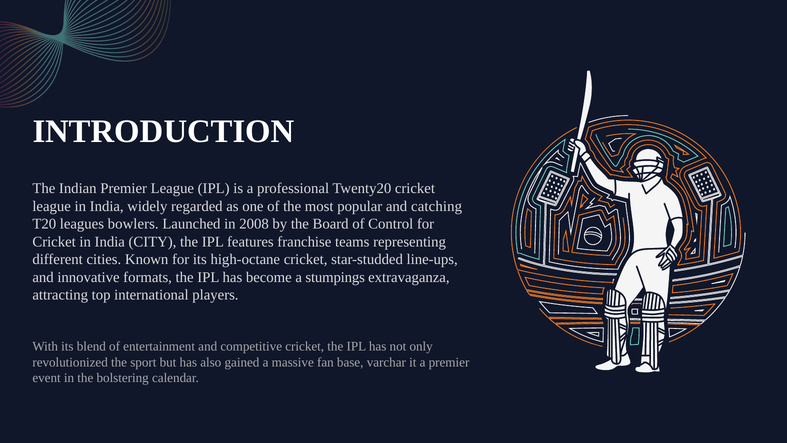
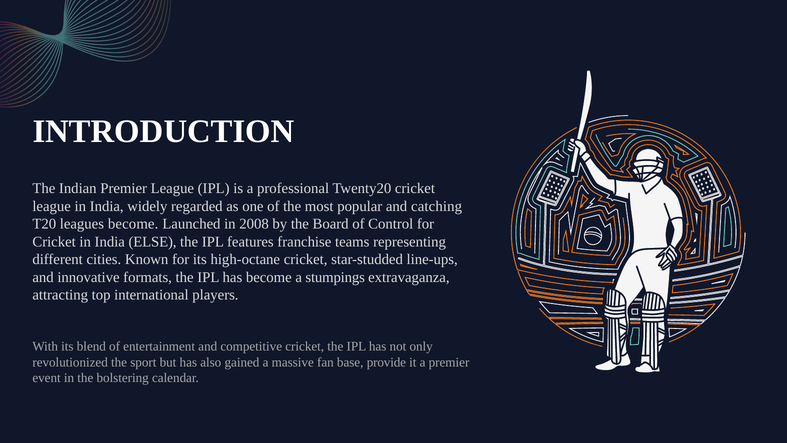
leagues bowlers: bowlers -> become
CITY: CITY -> ELSE
varchar: varchar -> provide
